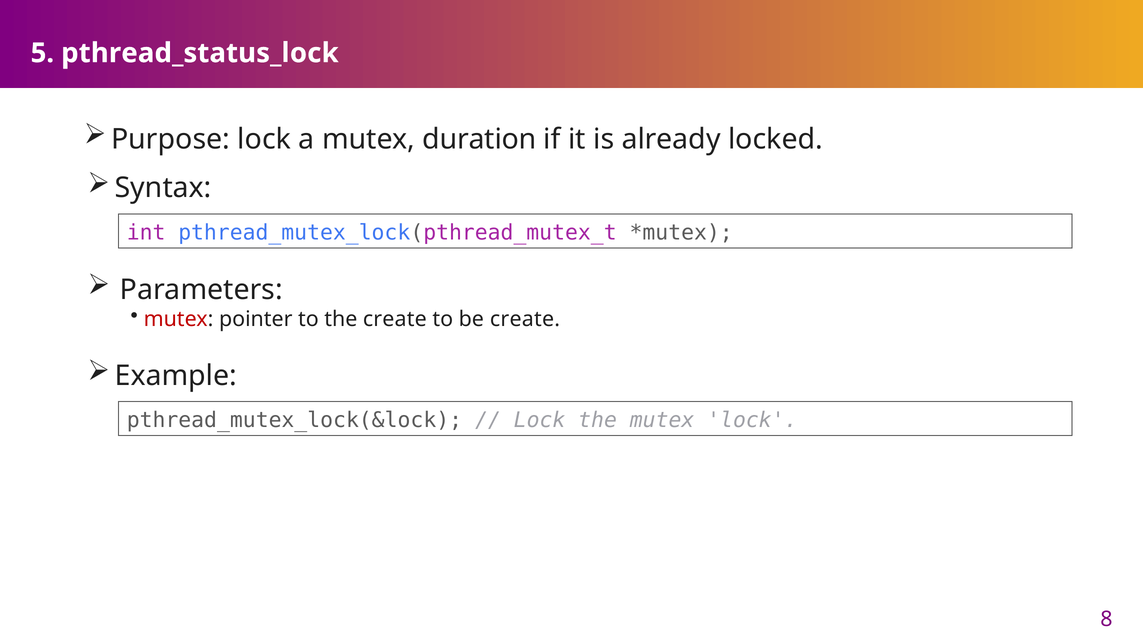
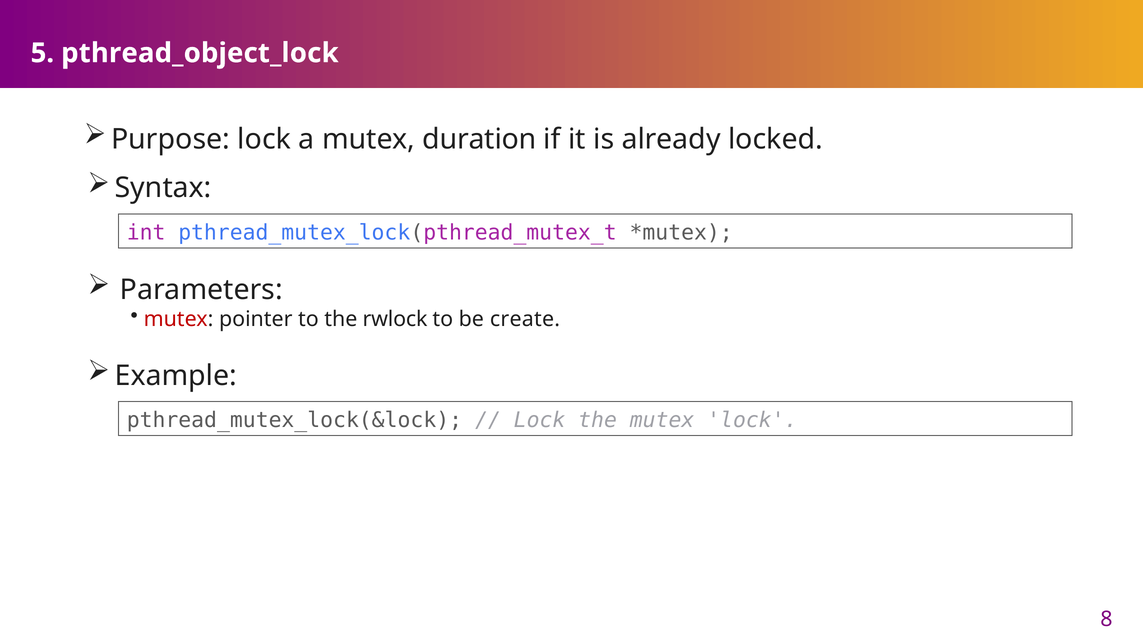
pthread_status_lock: pthread_status_lock -> pthread_object_lock
the create: create -> rwlock
